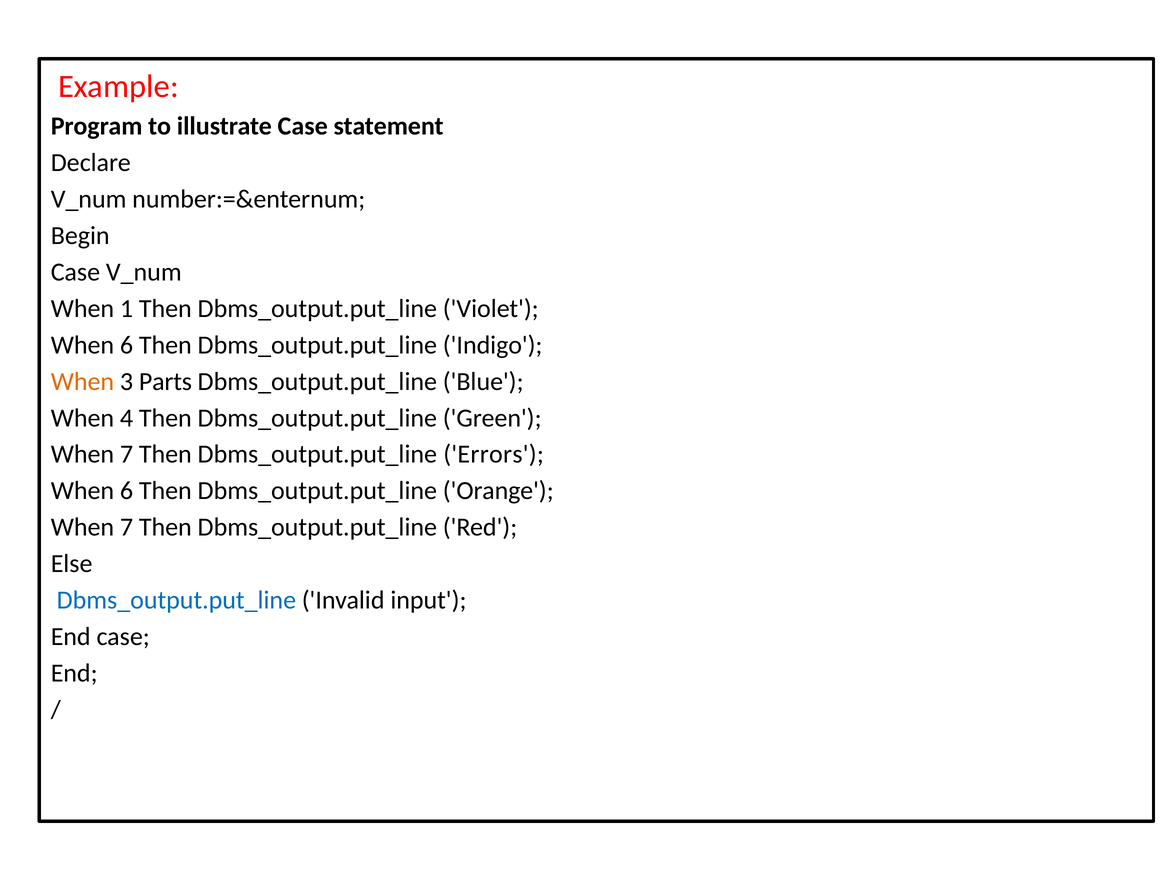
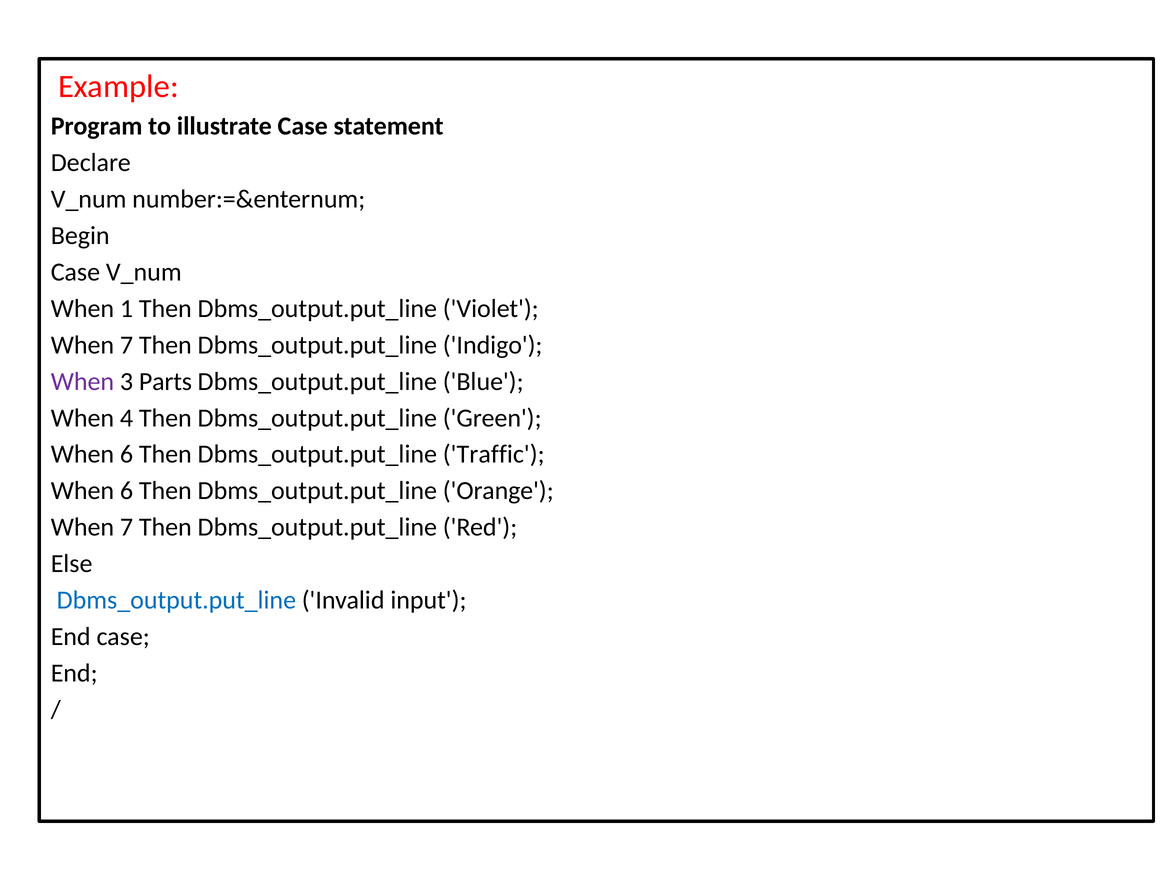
6 at (127, 345): 6 -> 7
When at (82, 381) colour: orange -> purple
7 at (127, 454): 7 -> 6
Errors: Errors -> Traffic
